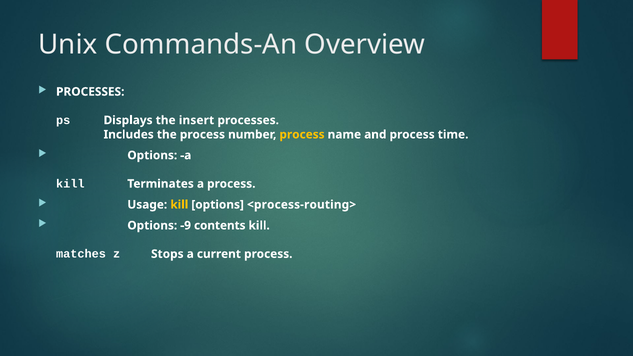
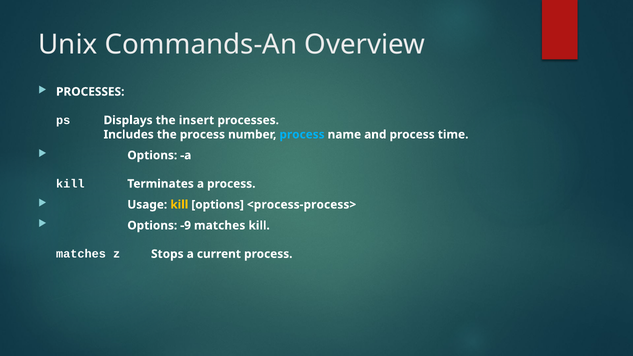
process at (302, 135) colour: yellow -> light blue
<process-routing>: <process-routing> -> <process-process>
-9 contents: contents -> matches
